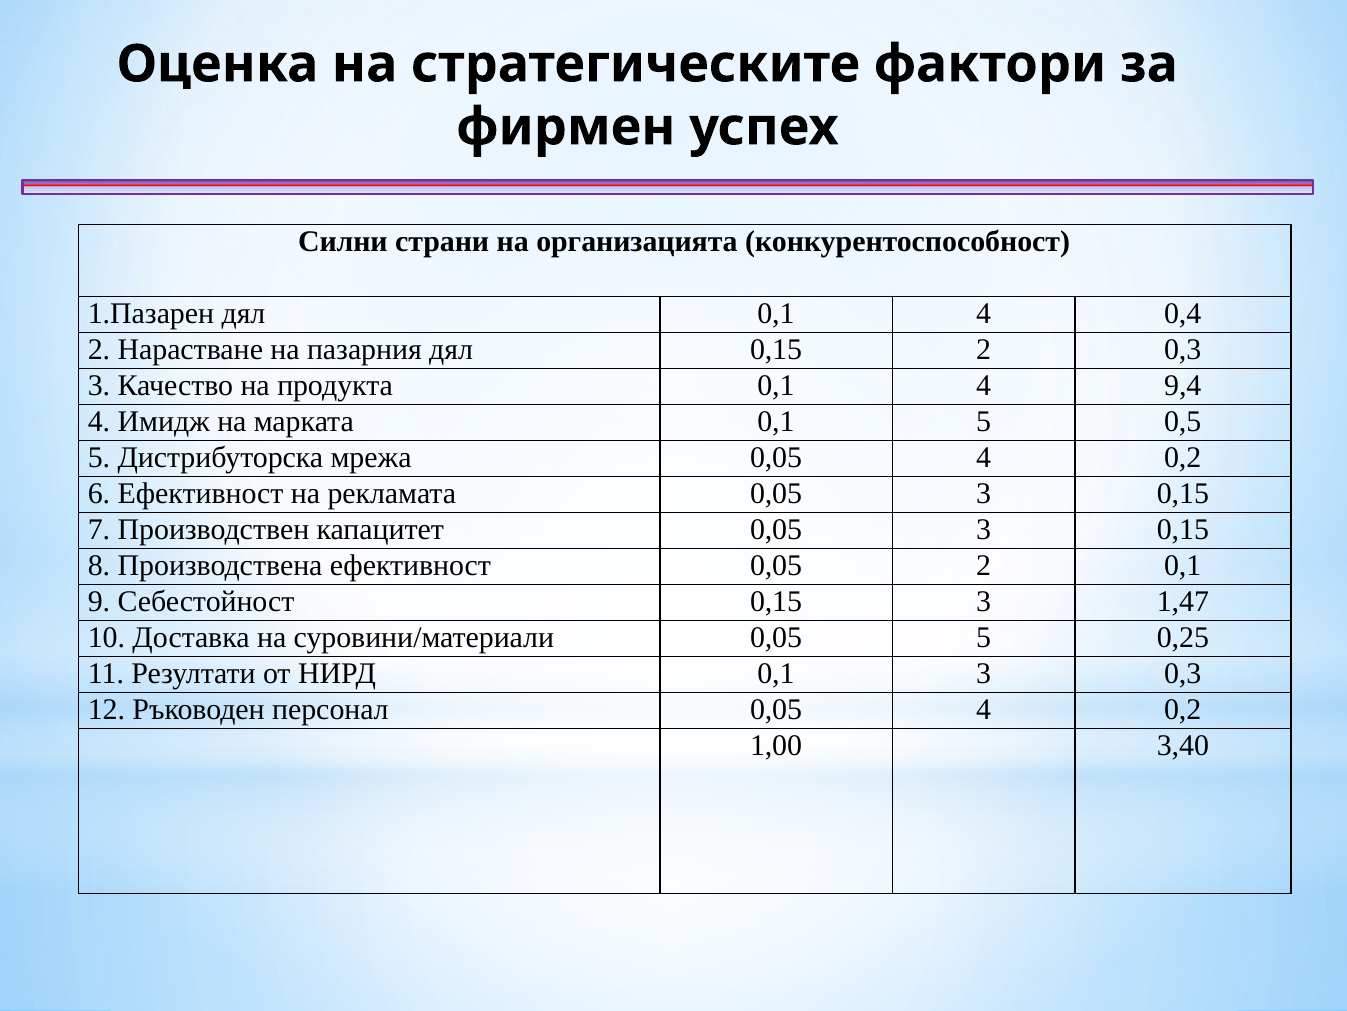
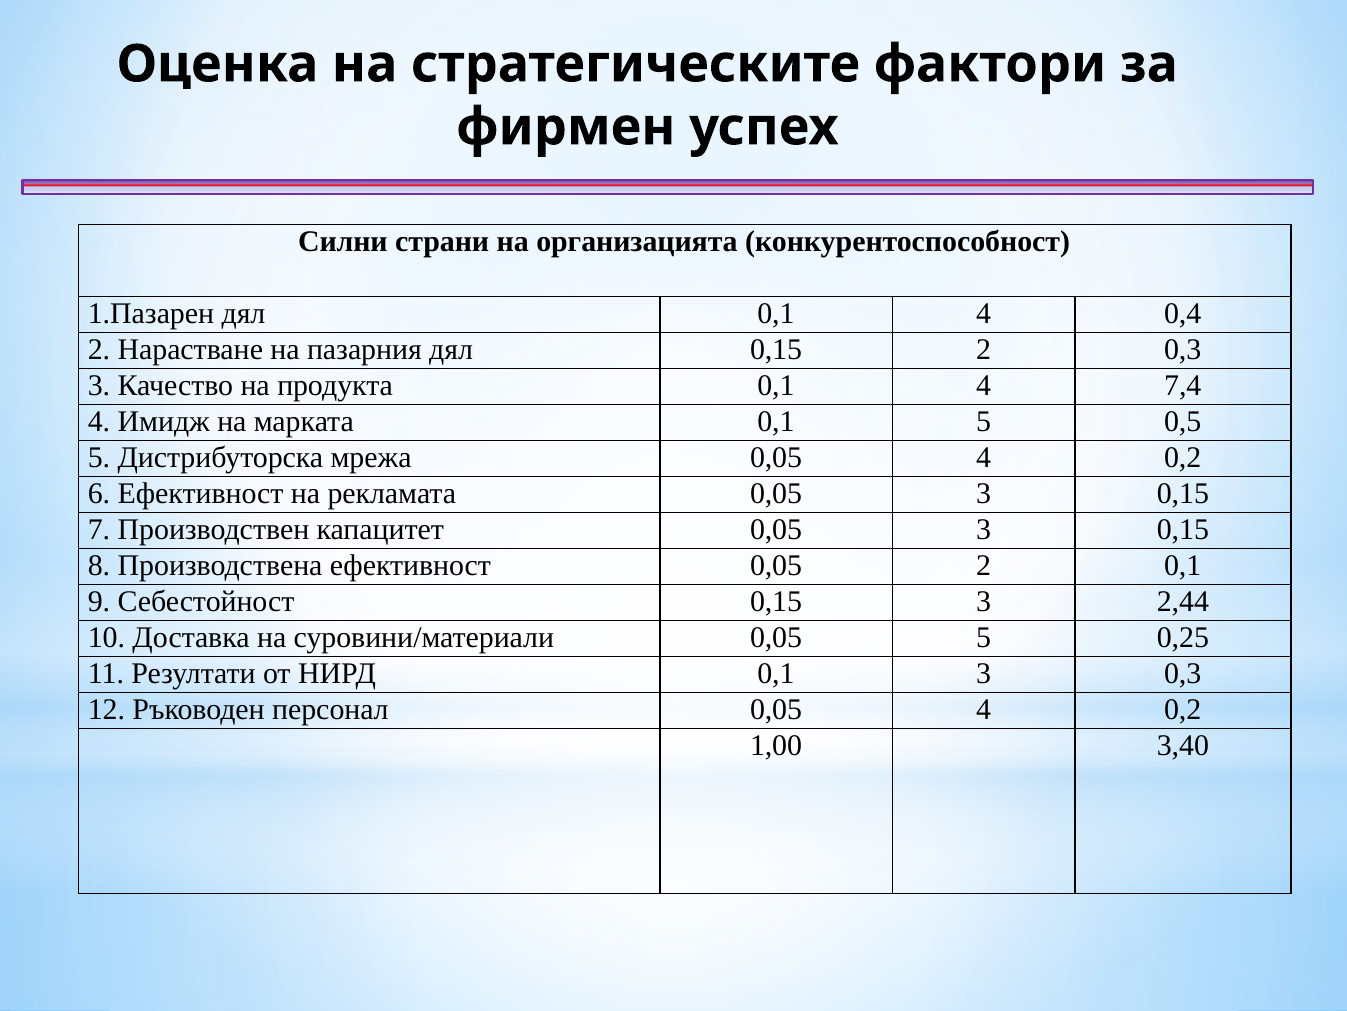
9,4: 9,4 -> 7,4
1,47: 1,47 -> 2,44
